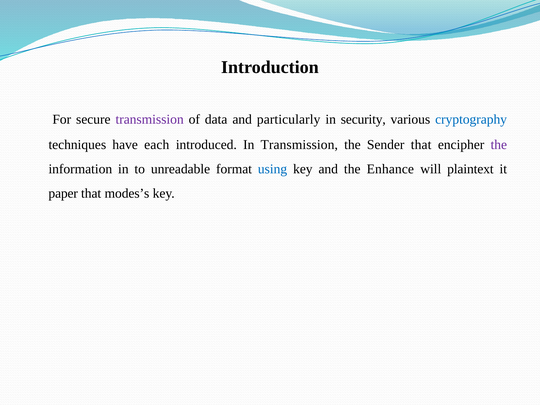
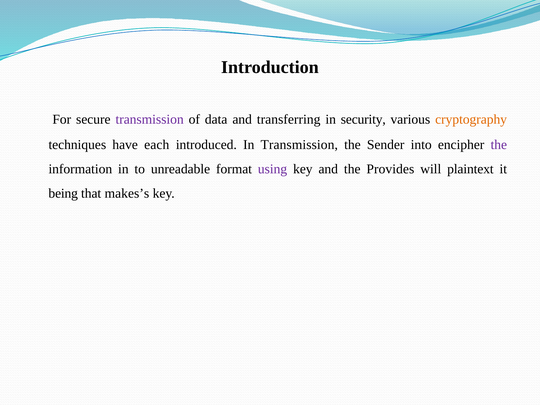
particularly: particularly -> transferring
cryptography colour: blue -> orange
Sender that: that -> into
using colour: blue -> purple
Enhance: Enhance -> Provides
paper: paper -> being
modes’s: modes’s -> makes’s
